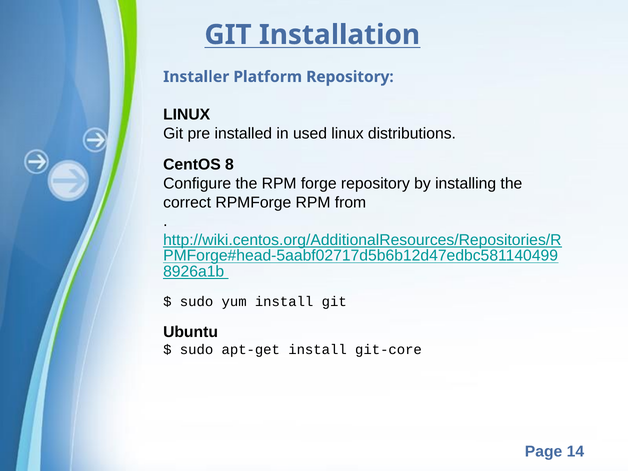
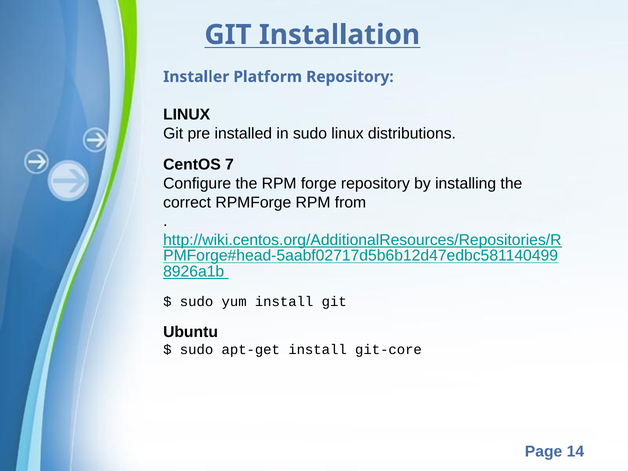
in used: used -> sudo
8: 8 -> 7
